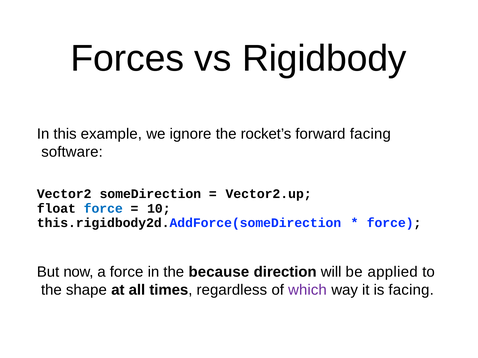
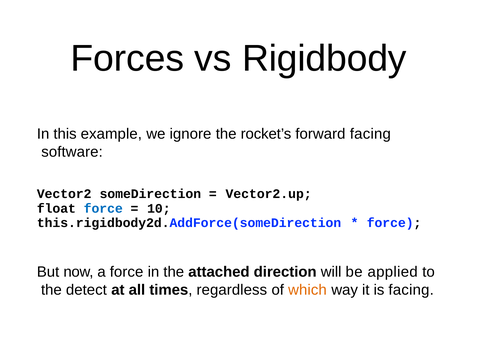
because: because -> attached
shape: shape -> detect
which colour: purple -> orange
